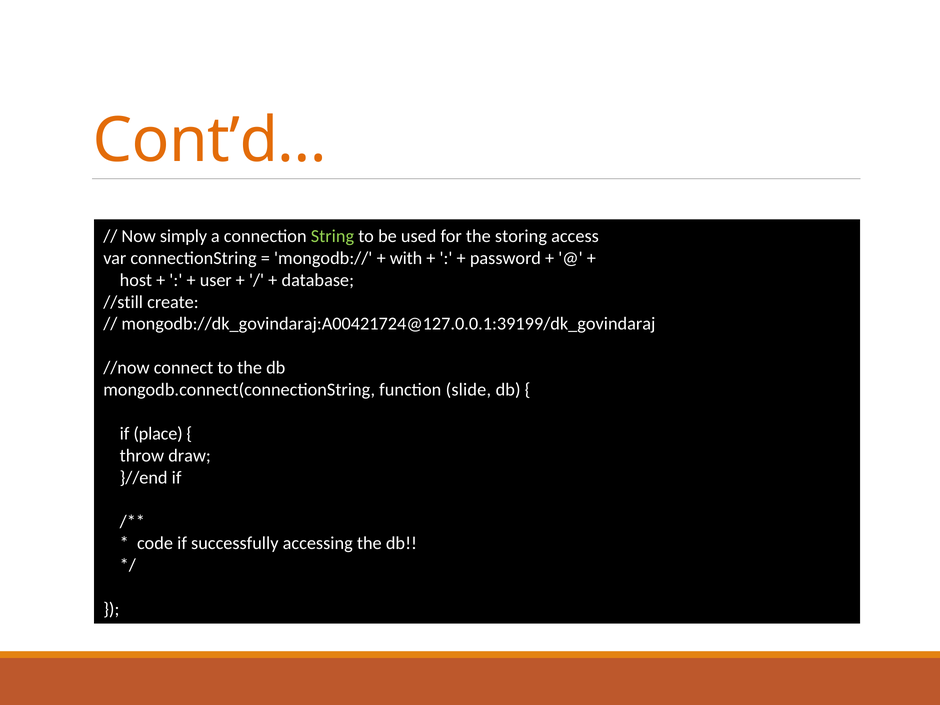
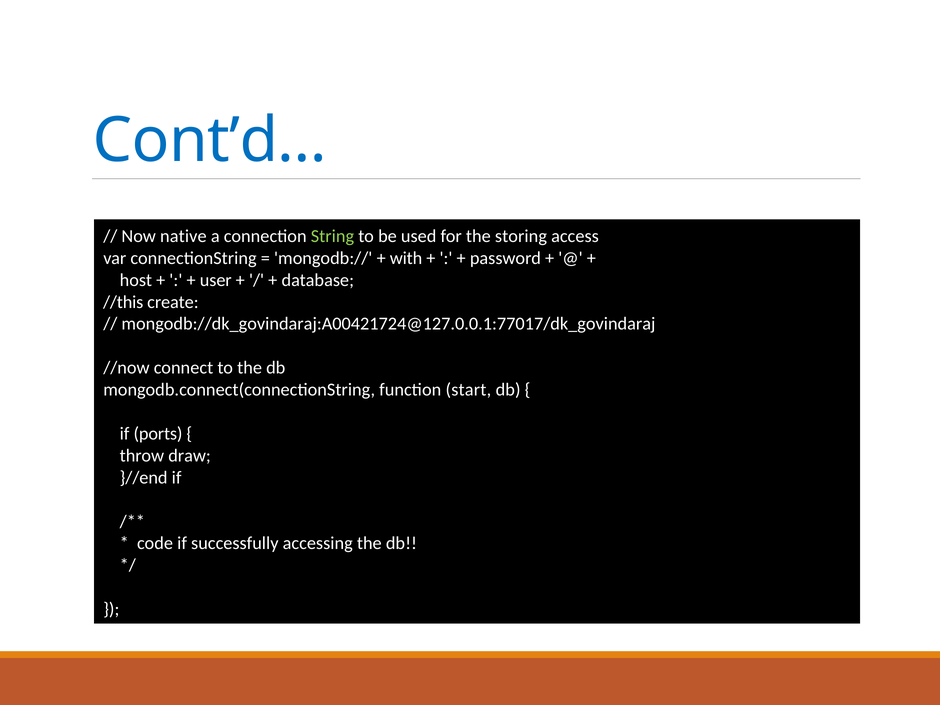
Cont’d… colour: orange -> blue
simply: simply -> native
//still: //still -> //this
mongodb://dk_govindaraj:A00421724@127.0.0.1:39199/dk_govindaraj: mongodb://dk_govindaraj:A00421724@127.0.0.1:39199/dk_govindaraj -> mongodb://dk_govindaraj:A00421724@127.0.0.1:77017/dk_govindaraj
slide: slide -> start
place: place -> ports
